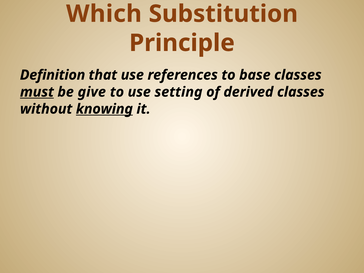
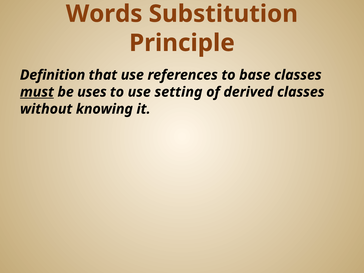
Which: Which -> Words
give: give -> uses
knowing underline: present -> none
